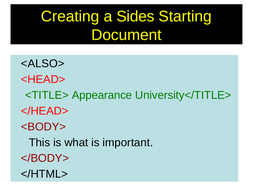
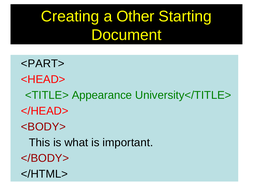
Sides: Sides -> Other
<ALSO>: <ALSO> -> <PART>
